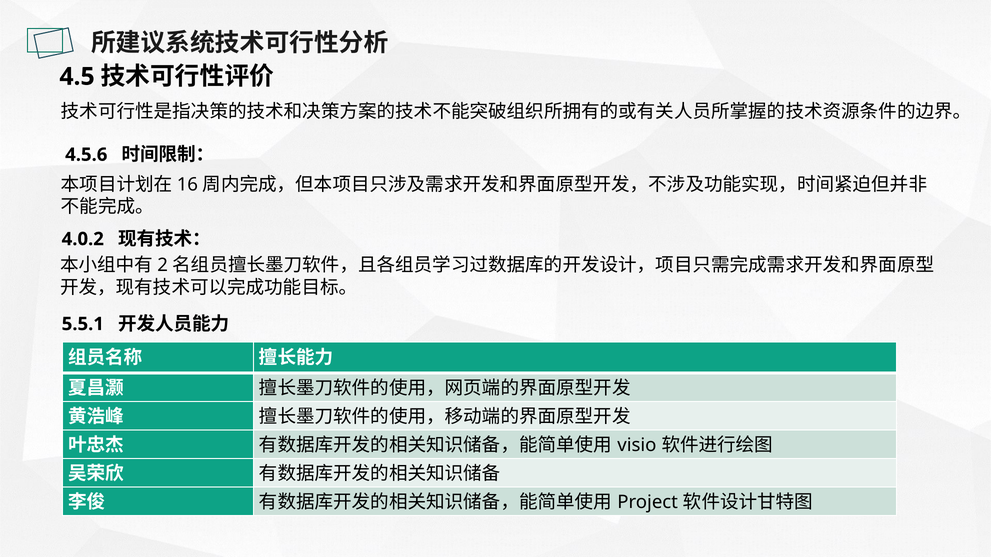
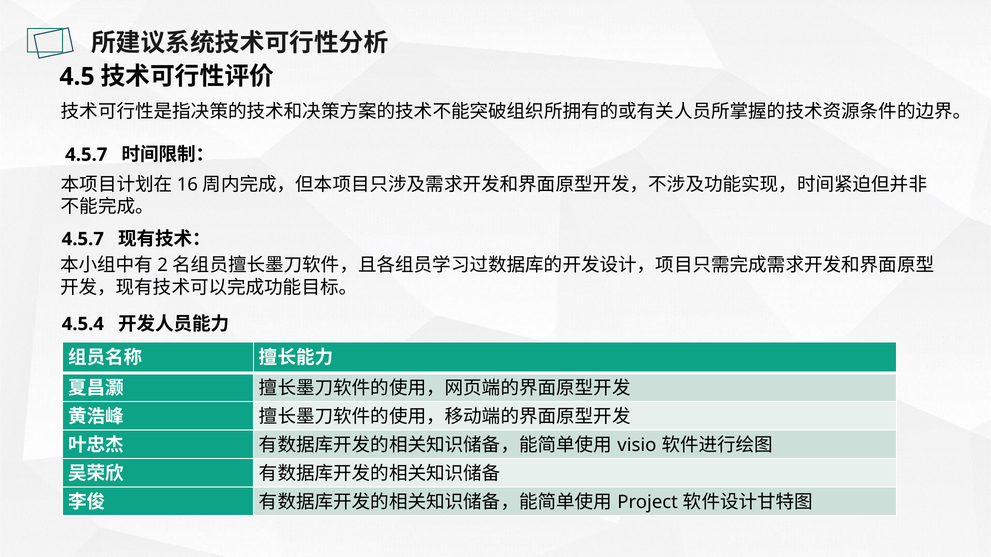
4.5.6 at (86, 155): 4.5.6 -> 4.5.7
4.0.2 at (83, 239): 4.0.2 -> 4.5.7
5.5.1: 5.5.1 -> 4.5.4
